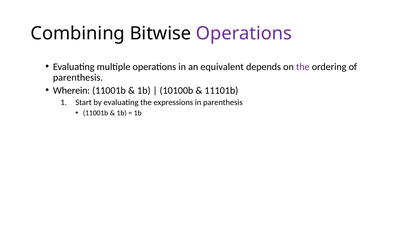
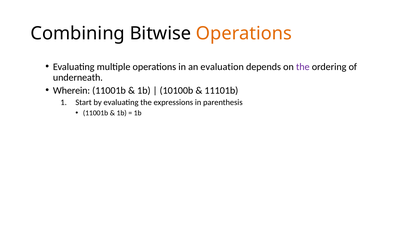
Operations at (244, 34) colour: purple -> orange
equivalent: equivalent -> evaluation
parenthesis at (78, 78): parenthesis -> underneath
